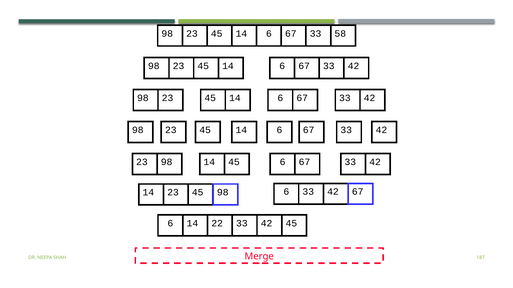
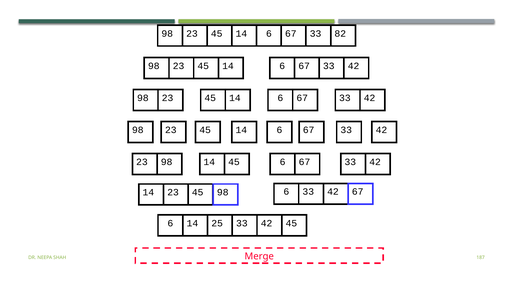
58: 58 -> 82
22: 22 -> 25
